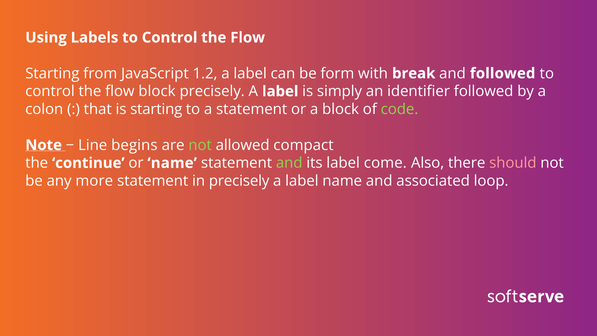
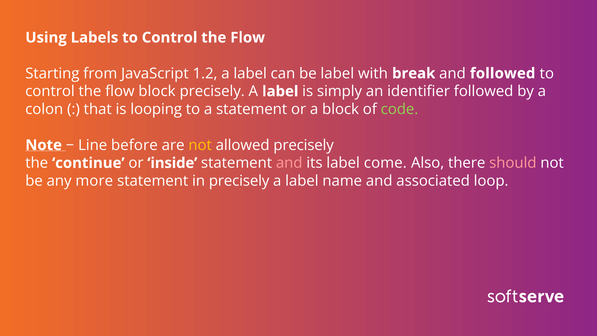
be form: form -> label
is starting: starting -> looping
begins: begins -> before
not at (200, 145) colour: light green -> yellow
allowed compact: compact -> precisely
or name: name -> inside
and at (289, 163) colour: light green -> pink
